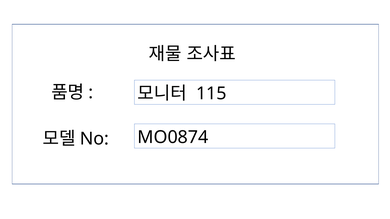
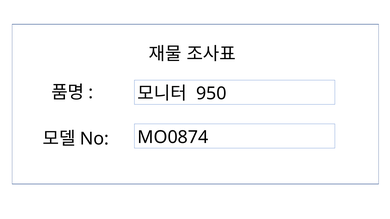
115: 115 -> 950
